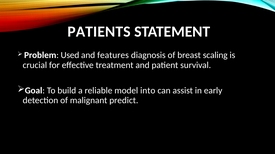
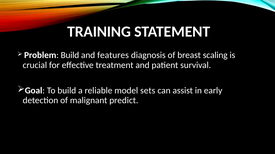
PATIENTS: PATIENTS -> TRAINING
Problem Used: Used -> Build
into: into -> sets
